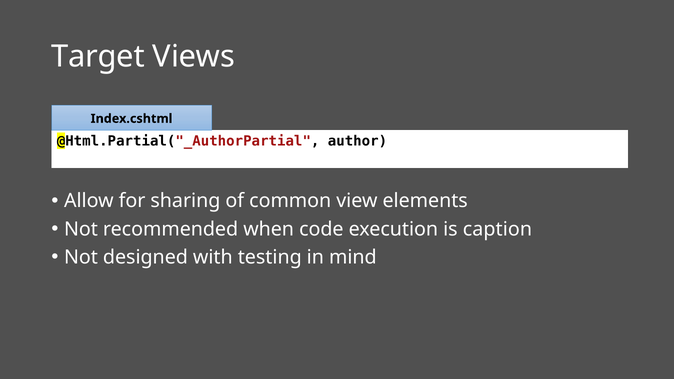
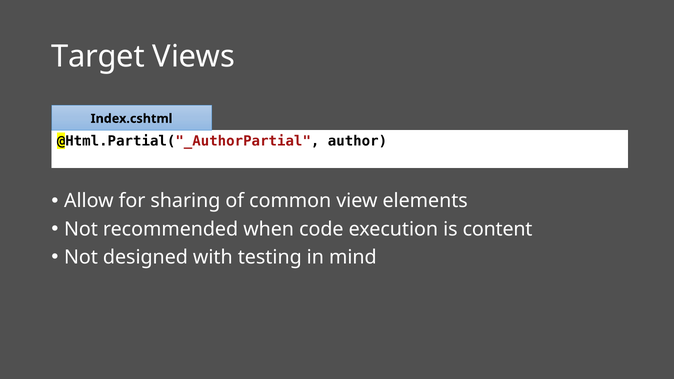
caption: caption -> content
